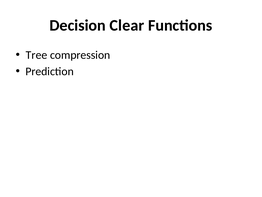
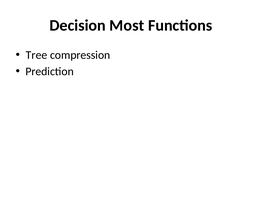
Clear: Clear -> Most
